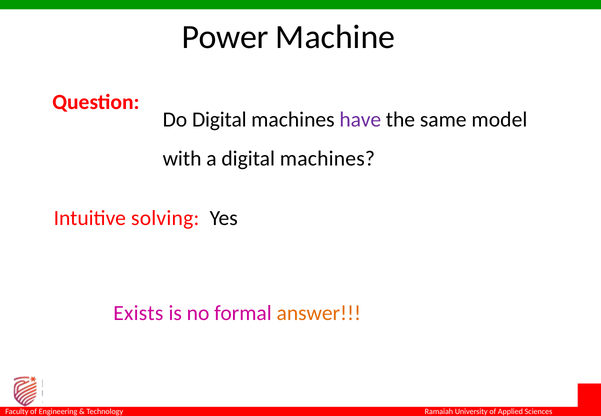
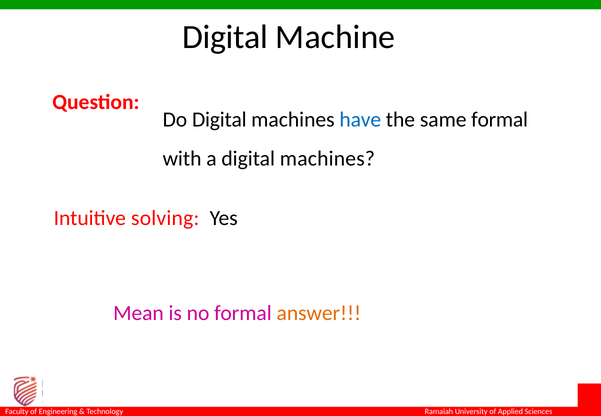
Power at (225, 37): Power -> Digital
have colour: purple -> blue
same model: model -> formal
Exists: Exists -> Mean
